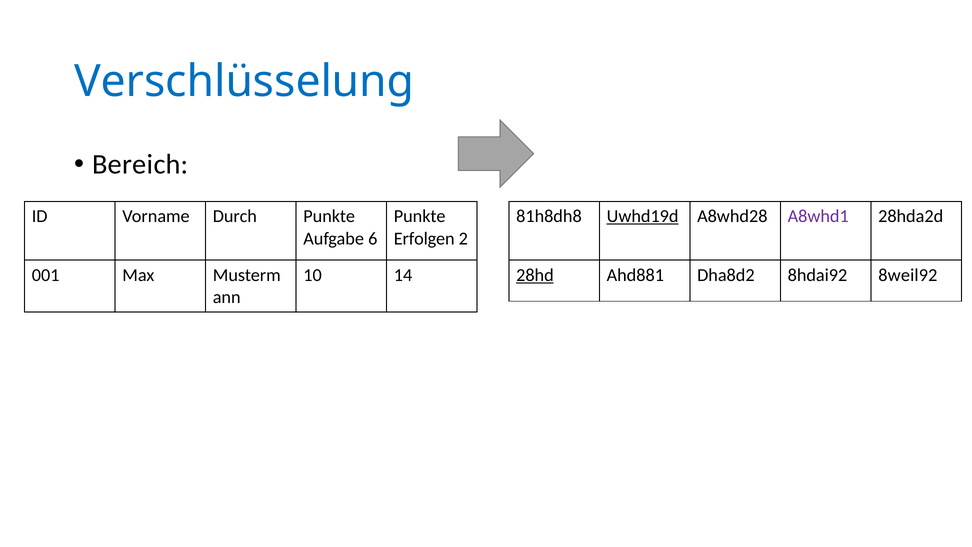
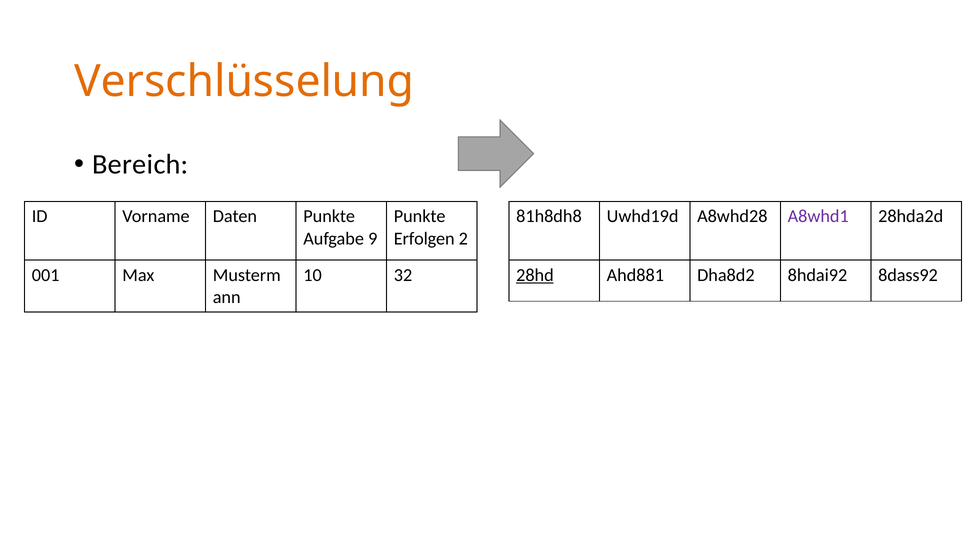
Verschlüsselung colour: blue -> orange
Durch: Durch -> Daten
Uwhd19d underline: present -> none
6: 6 -> 9
14: 14 -> 32
8weil92: 8weil92 -> 8dass92
